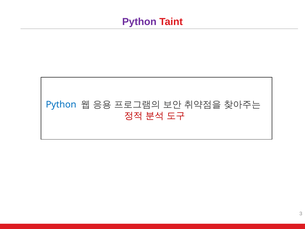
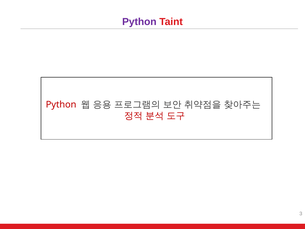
Python at (61, 105) colour: blue -> red
